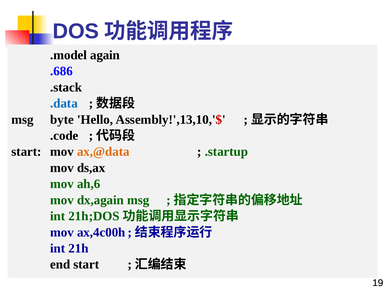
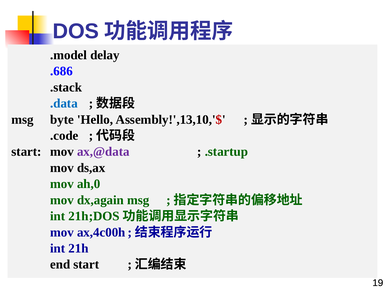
again: again -> delay
ax,@data colour: orange -> purple
ah,6: ah,6 -> ah,0
